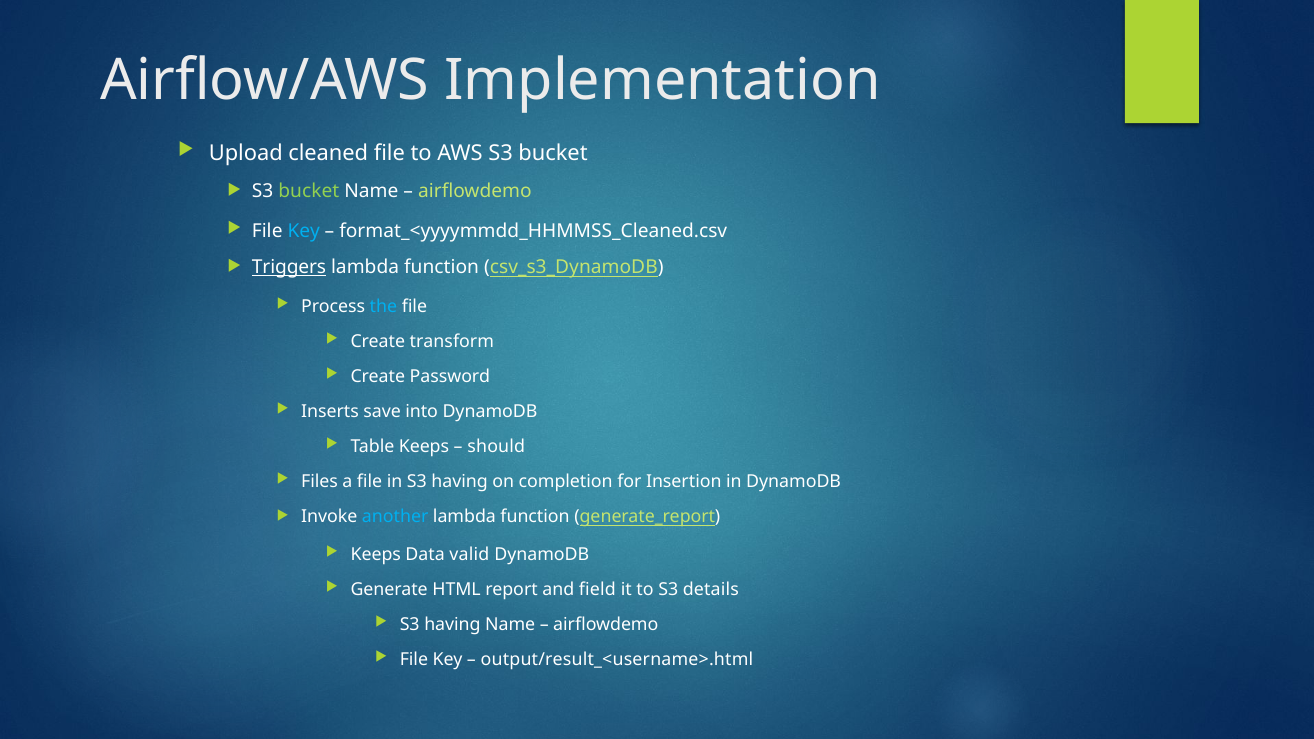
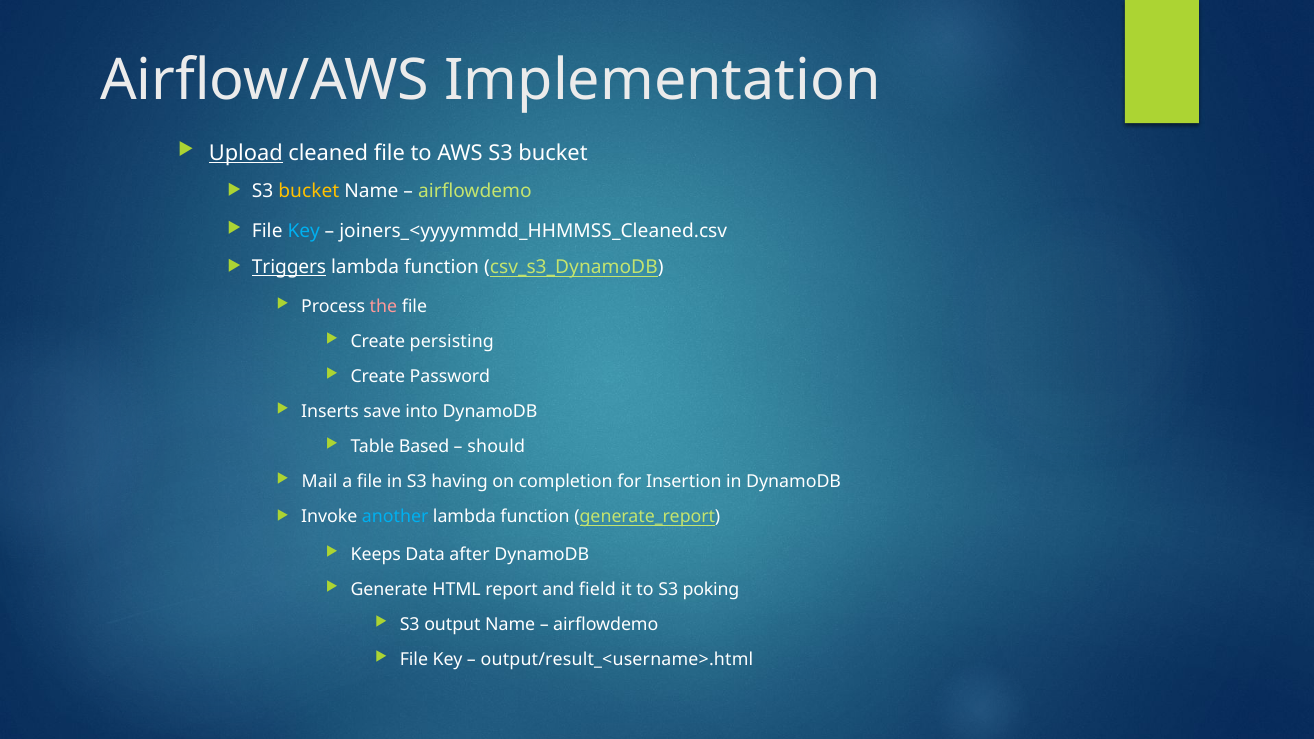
Upload underline: none -> present
bucket at (309, 191) colour: light green -> yellow
format_<yyyymmdd_HHMMSS_Cleaned.csv: format_<yyyymmdd_HHMMSS_Cleaned.csv -> joiners_<yyyymmdd_HHMMSS_Cleaned.csv
the colour: light blue -> pink
transform: transform -> persisting
Table Keeps: Keeps -> Based
Files: Files -> Mail
valid: valid -> after
details: details -> poking
having at (452, 625): having -> output
